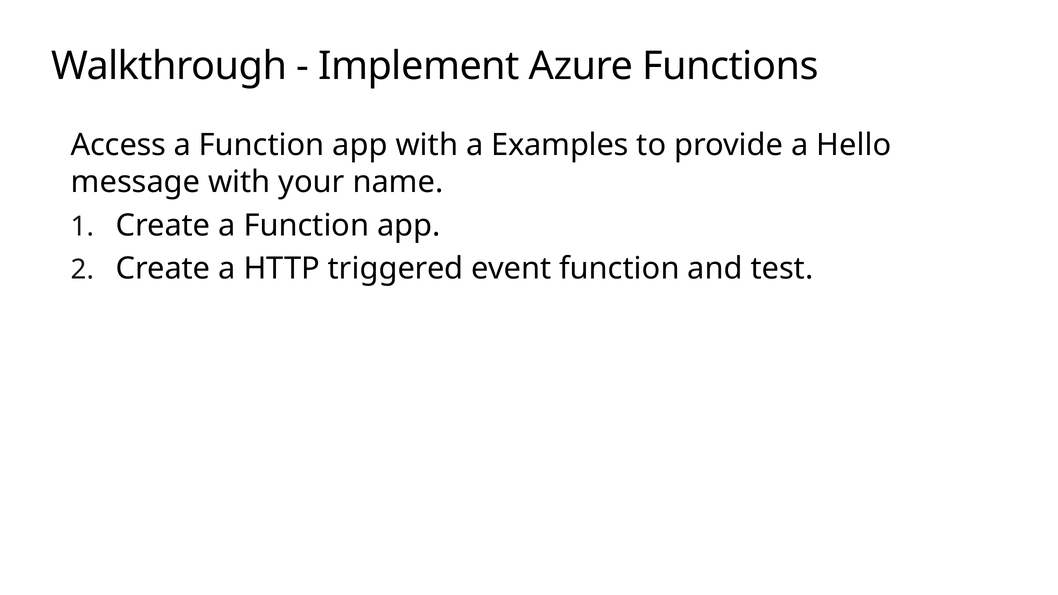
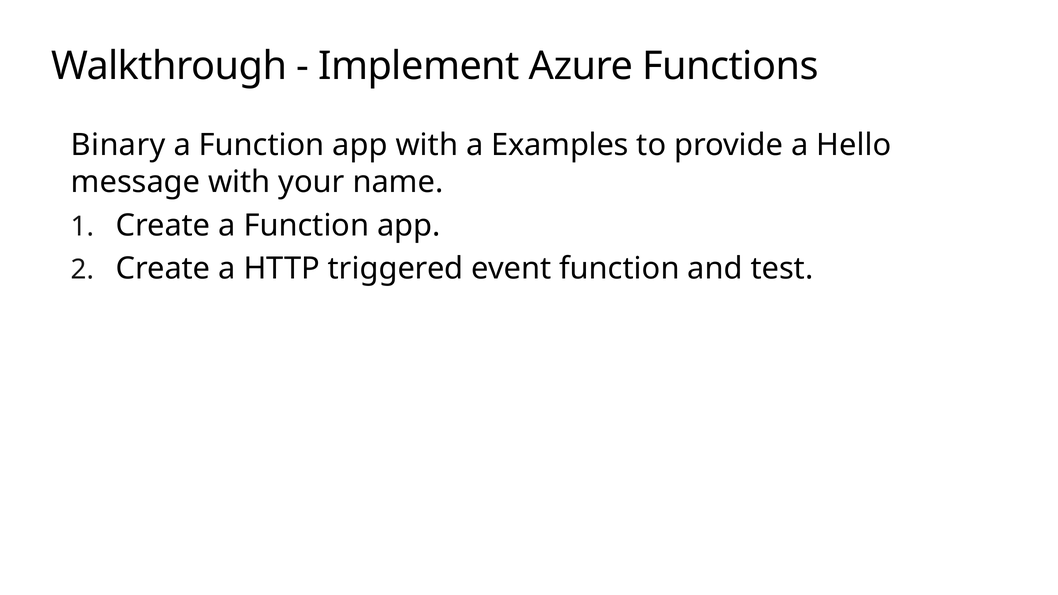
Access: Access -> Binary
